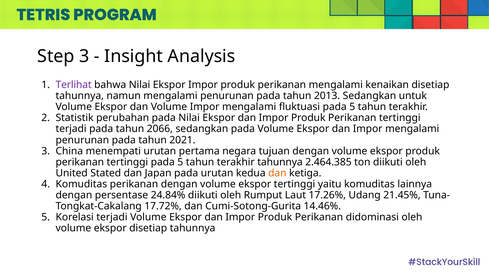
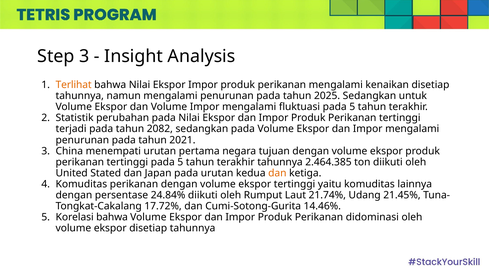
Terlihat colour: purple -> orange
2013: 2013 -> 2025
2066: 2066 -> 2082
17.26%: 17.26% -> 21.74%
Korelasi terjadi: terjadi -> bahwa
